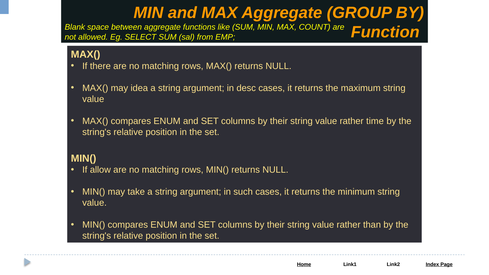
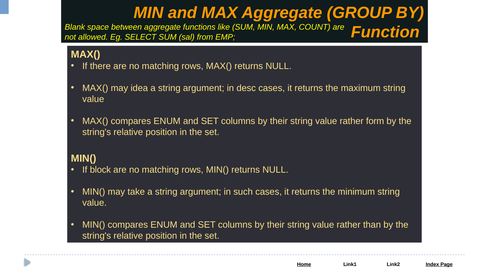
time: time -> form
allow: allow -> block
